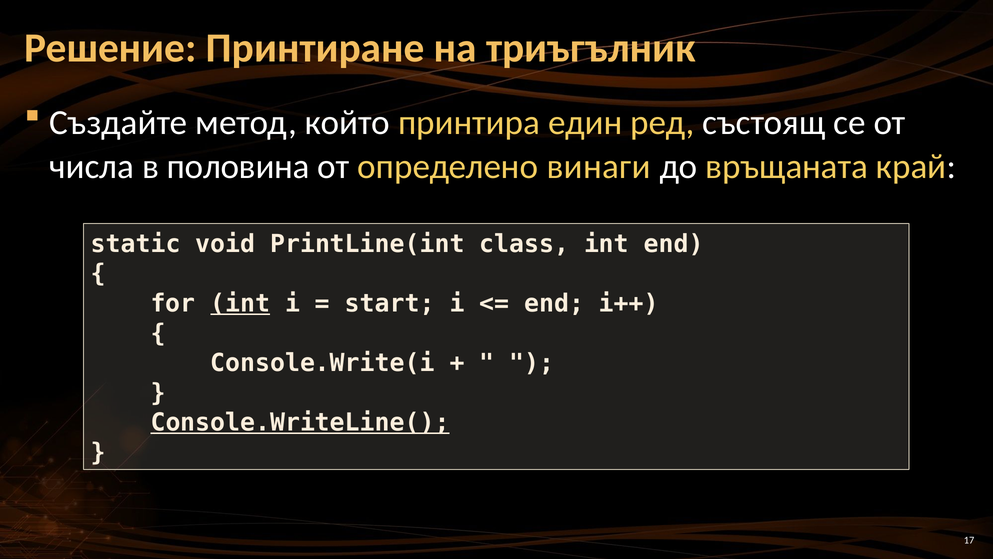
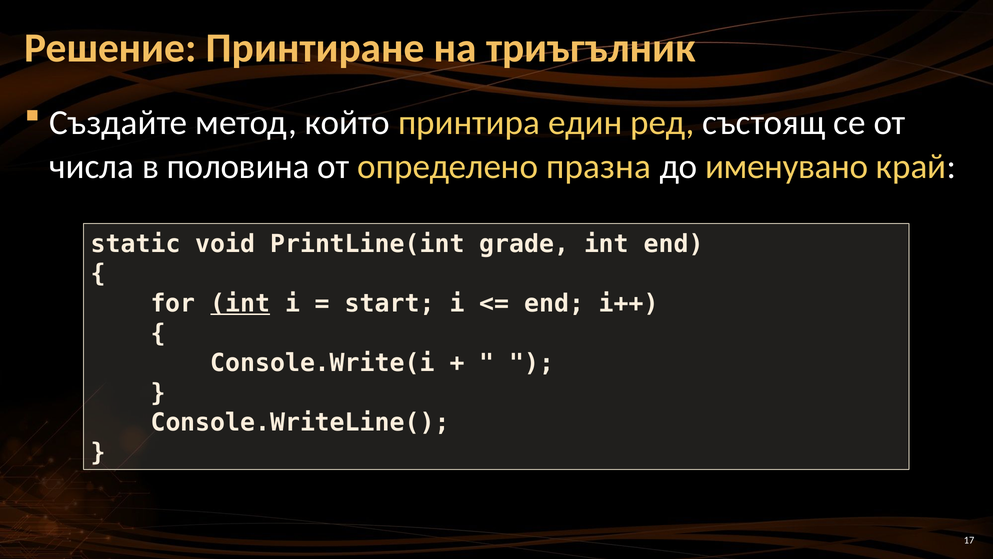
винаги: винаги -> празна
връщаната: връщаната -> именувано
class: class -> grade
Console.WriteLine( underline: present -> none
